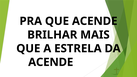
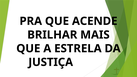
ACENDE at (51, 62): ACENDE -> JUSTIÇA
